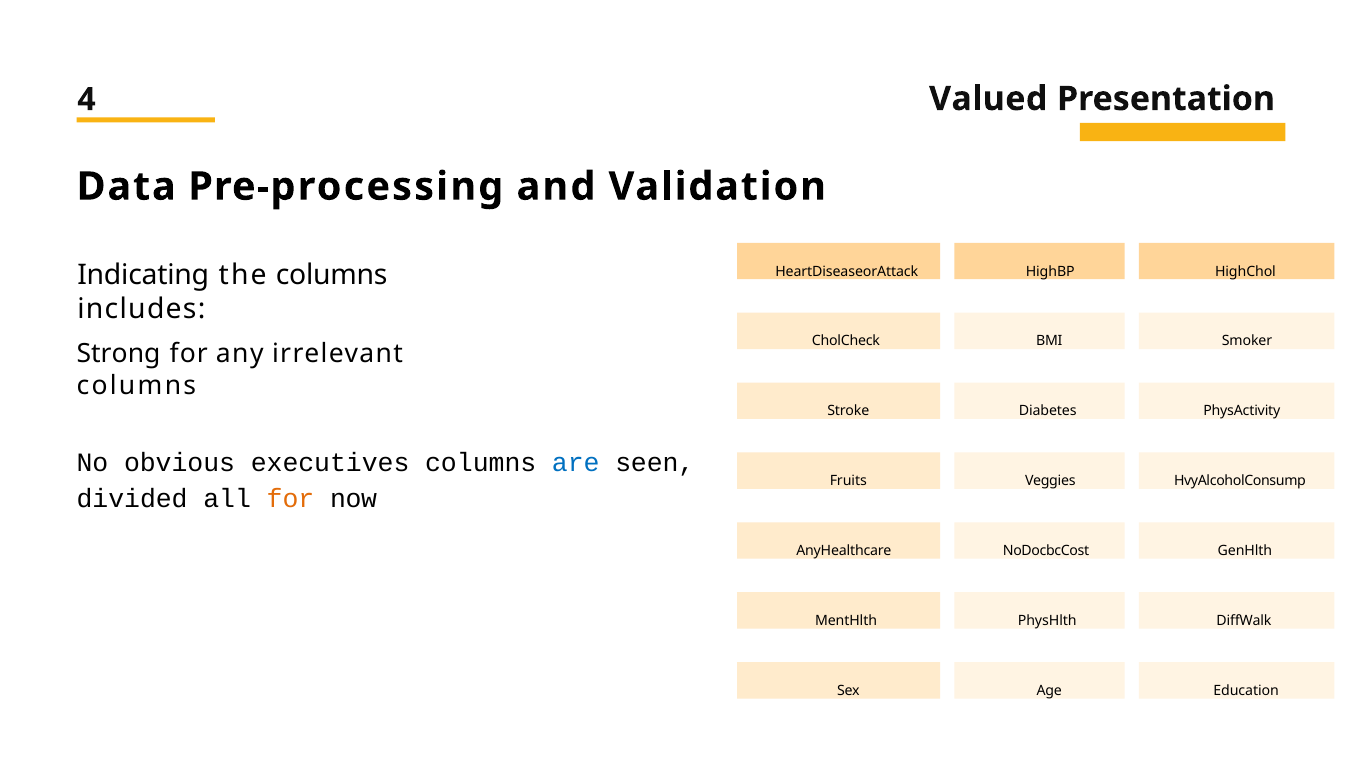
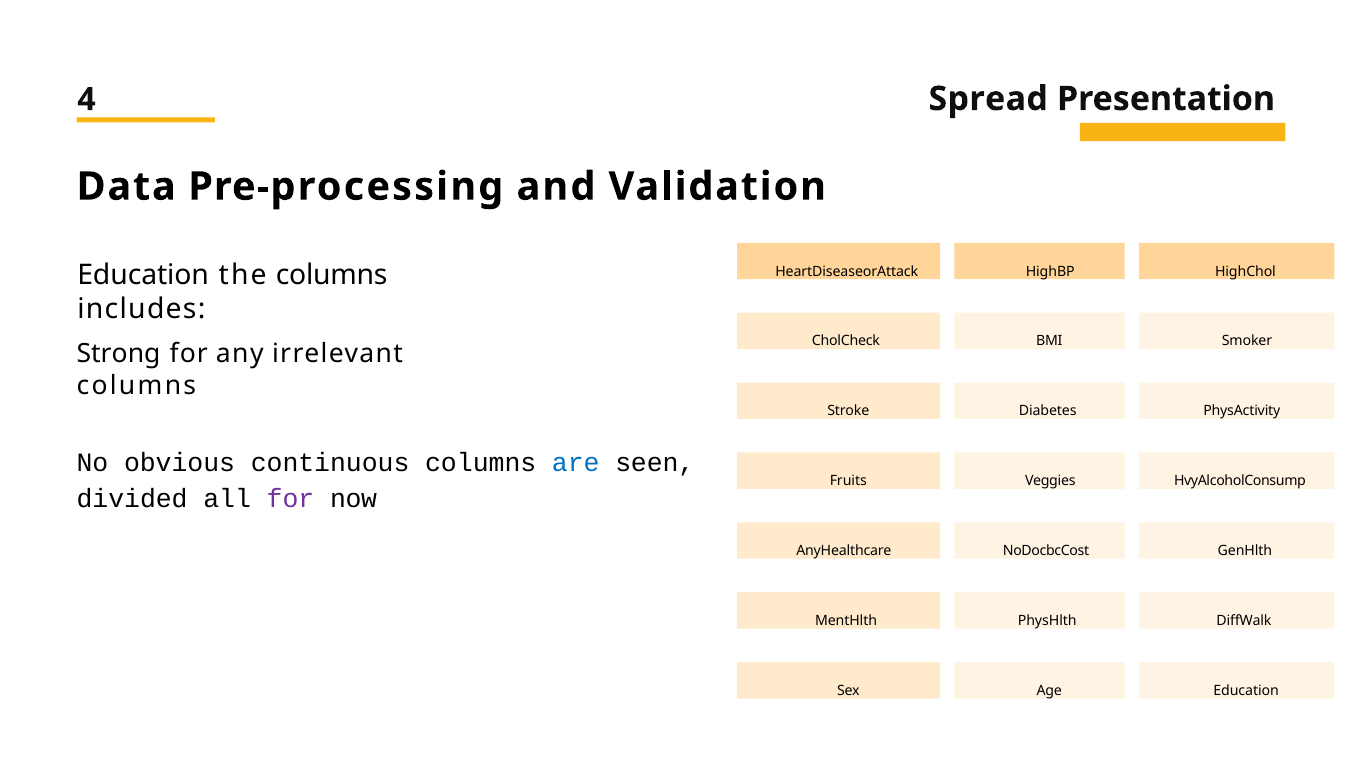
Valued: Valued -> Spread
Indicating at (143, 275): Indicating -> Education
executives: executives -> continuous
for at (290, 499) colour: orange -> purple
